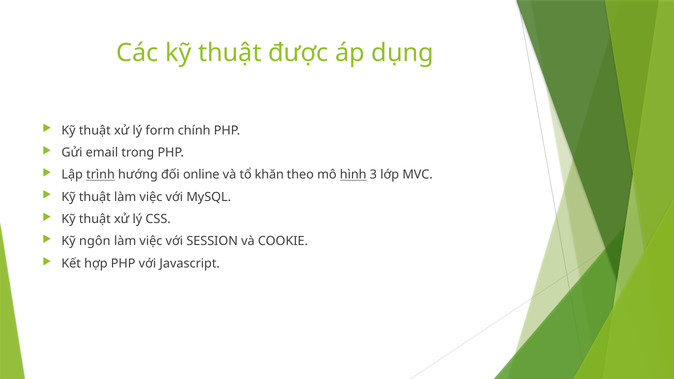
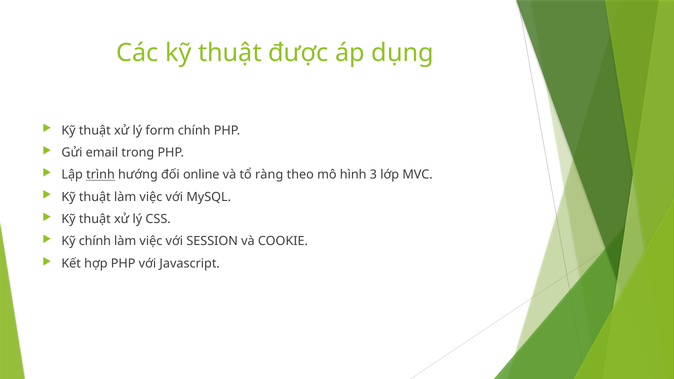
khăn: khăn -> ràng
hình underline: present -> none
Kỹ ngôn: ngôn -> chính
